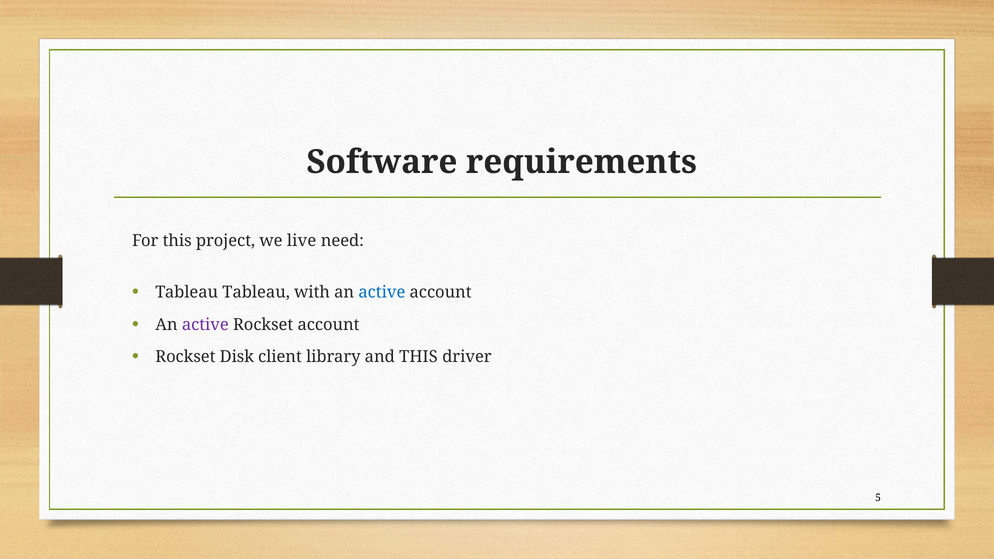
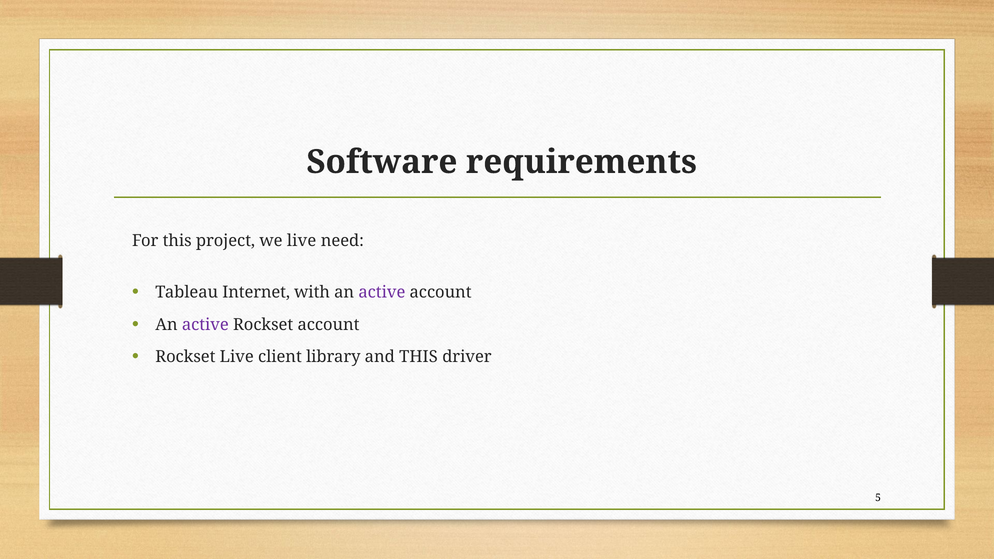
Tableau Tableau: Tableau -> Internet
active at (382, 293) colour: blue -> purple
Rockset Disk: Disk -> Live
